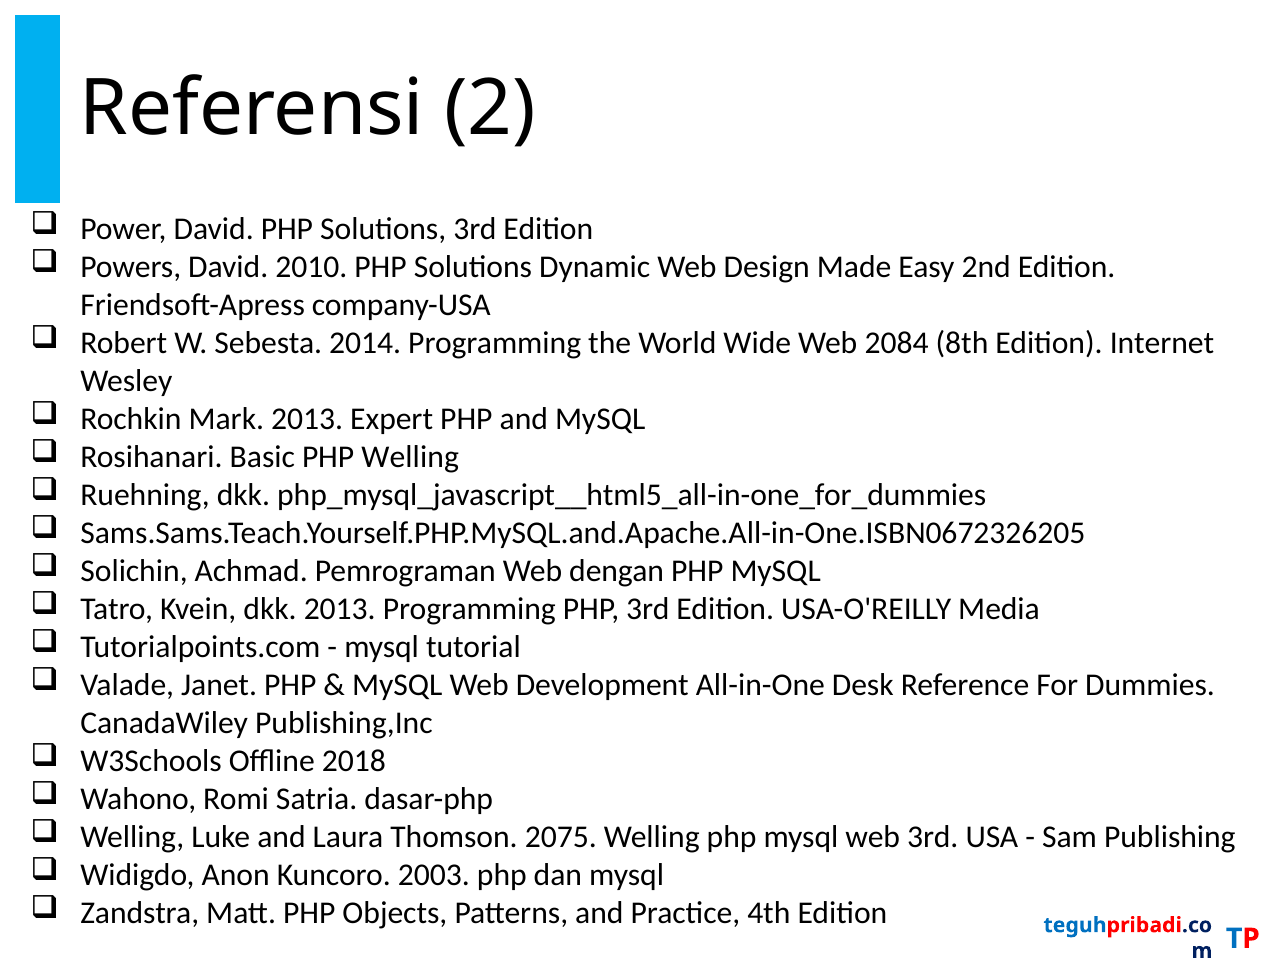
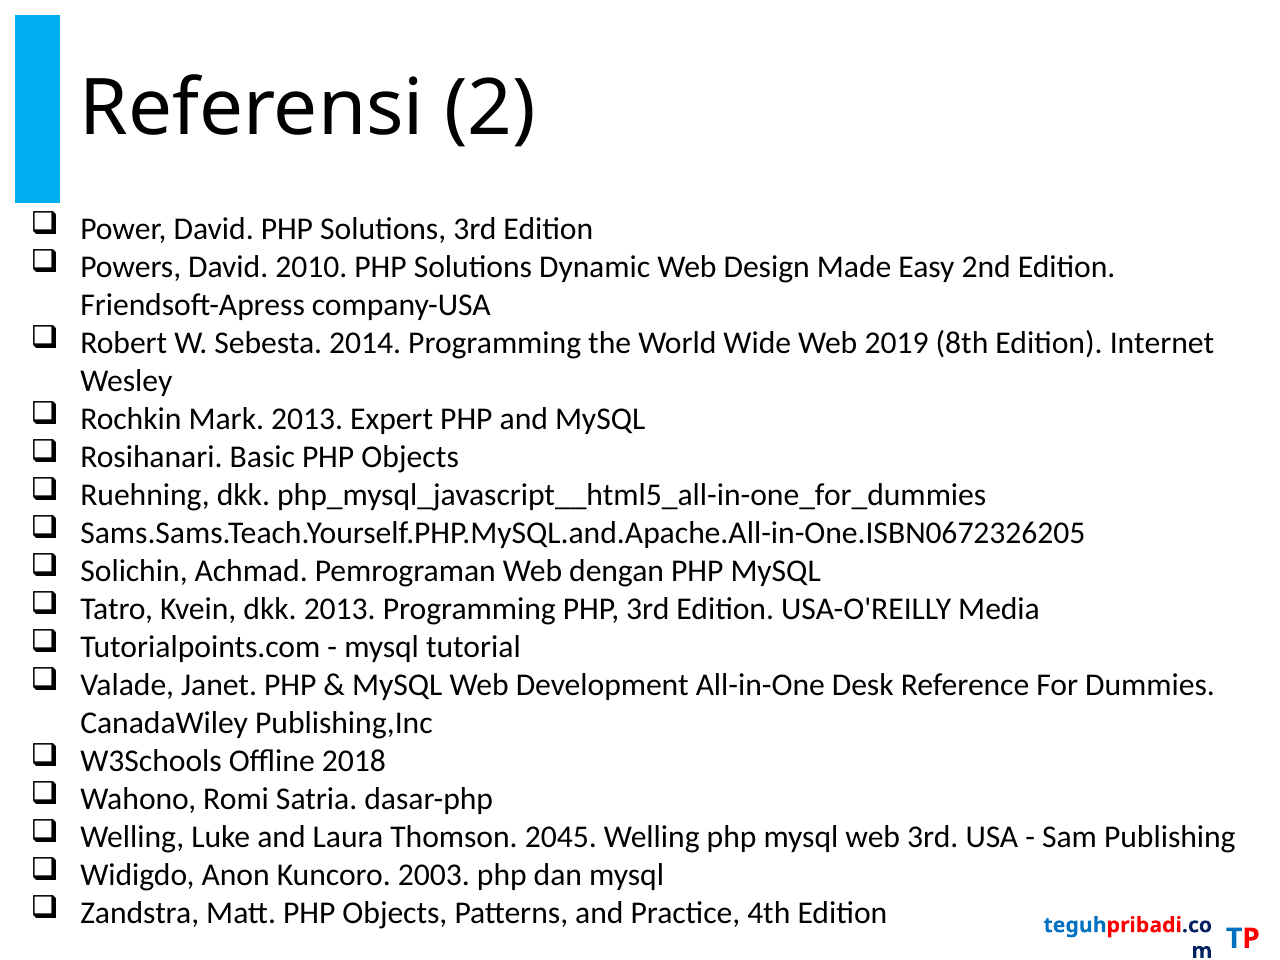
2084: 2084 -> 2019
Basic PHP Welling: Welling -> Objects
2075: 2075 -> 2045
